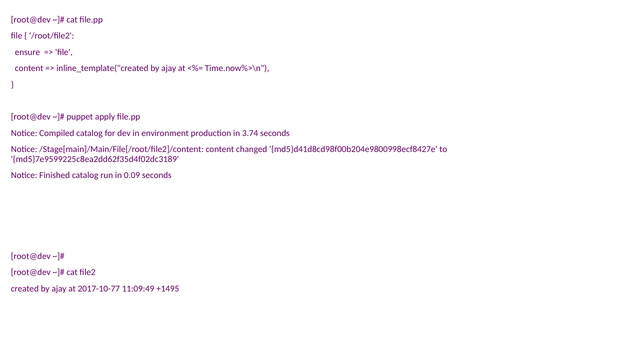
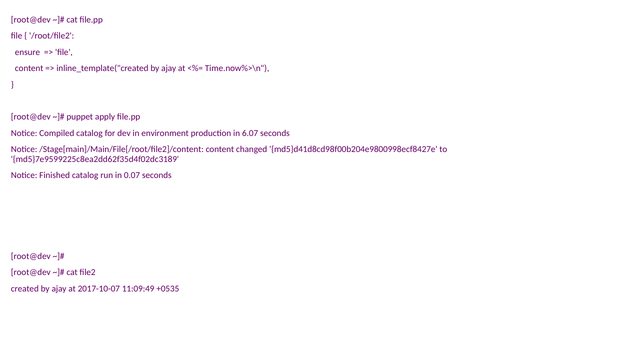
3.74: 3.74 -> 6.07
0.09: 0.09 -> 0.07
2017-10-77: 2017-10-77 -> 2017-10-07
+1495: +1495 -> +0535
